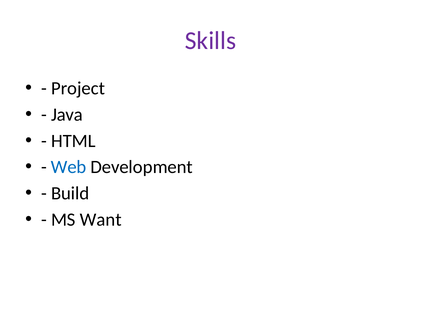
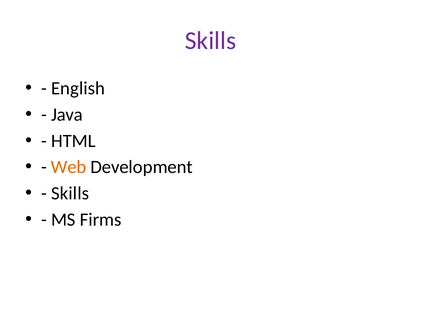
Project: Project -> English
Web colour: blue -> orange
Build at (70, 193): Build -> Skills
Want: Want -> Firms
